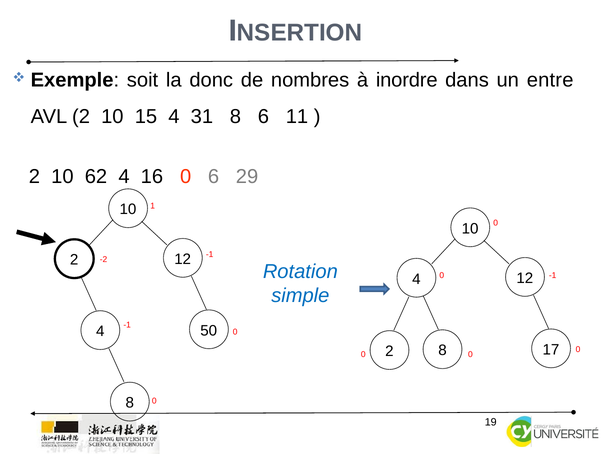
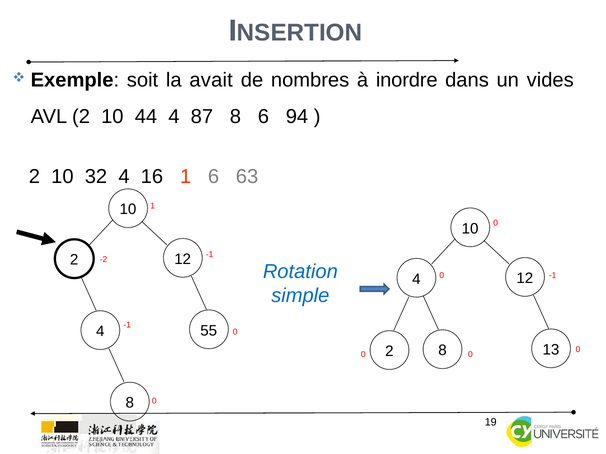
donc: donc -> avait
entre: entre -> vides
15: 15 -> 44
31: 31 -> 87
11: 11 -> 94
62: 62 -> 32
16 0: 0 -> 1
29: 29 -> 63
50: 50 -> 55
17: 17 -> 13
